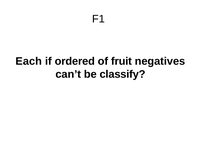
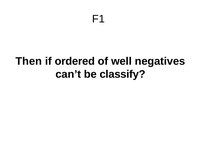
Each: Each -> Then
fruit: fruit -> well
